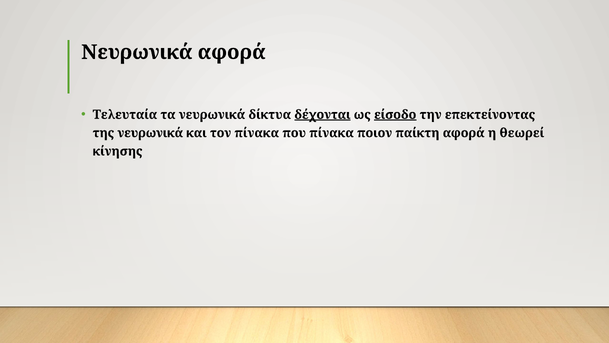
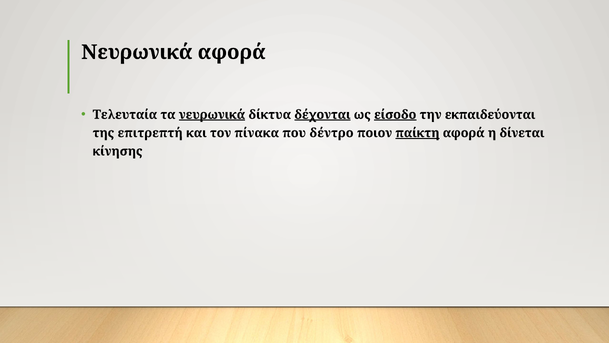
νευρωνικά at (212, 115) underline: none -> present
επεκτείνοντας: επεκτείνοντας -> εκπαιδεύονται
της νευρωνικά: νευρωνικά -> επιτρεπτή
που πίνακα: πίνακα -> δέντρο
παίκτη underline: none -> present
θεωρεί: θεωρεί -> δίνεται
